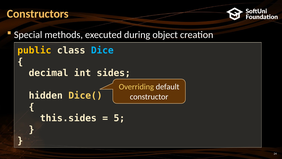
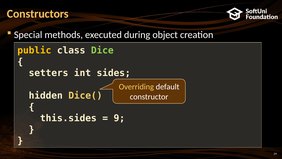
Dice colour: light blue -> light green
decimal: decimal -> setters
5: 5 -> 9
